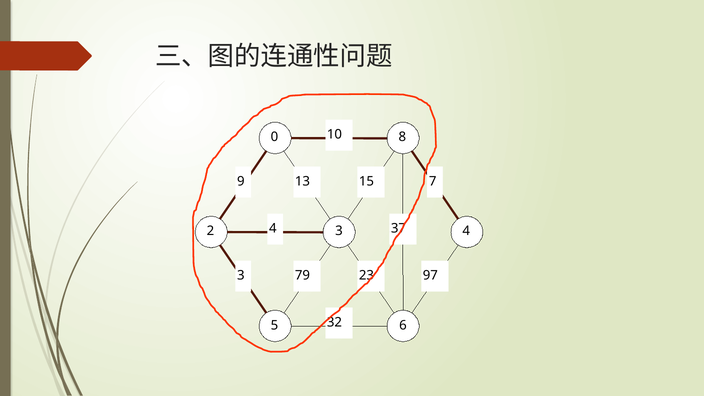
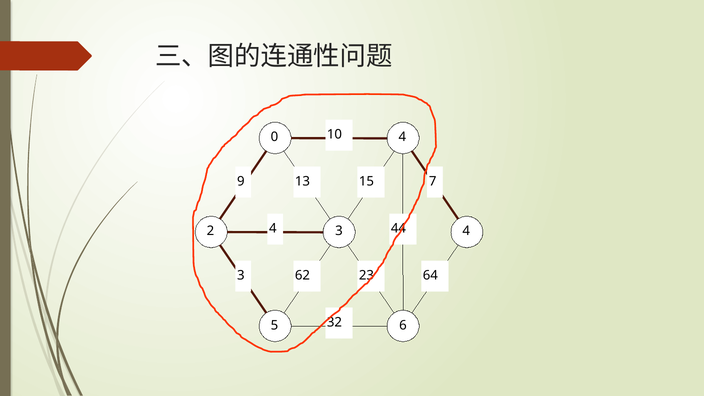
0 8: 8 -> 4
37: 37 -> 44
79: 79 -> 62
97: 97 -> 64
